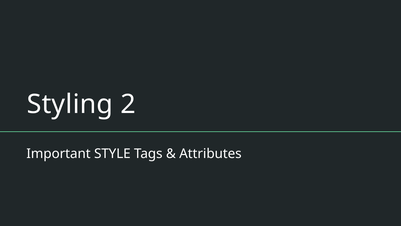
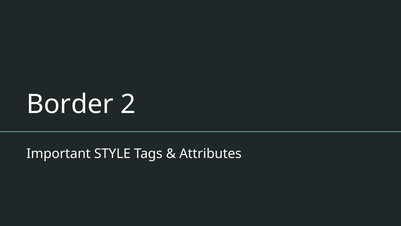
Styling: Styling -> Border
